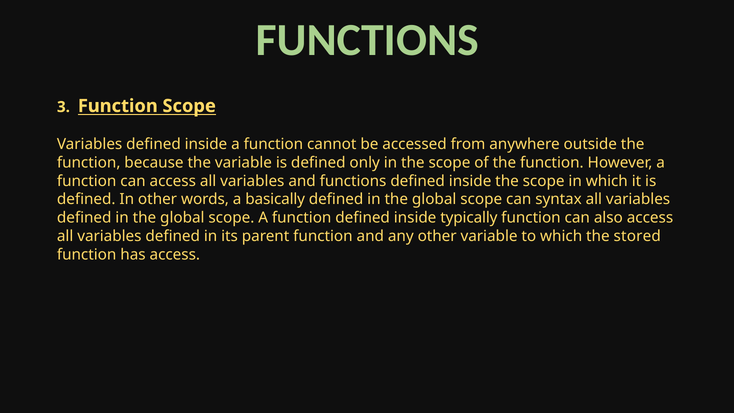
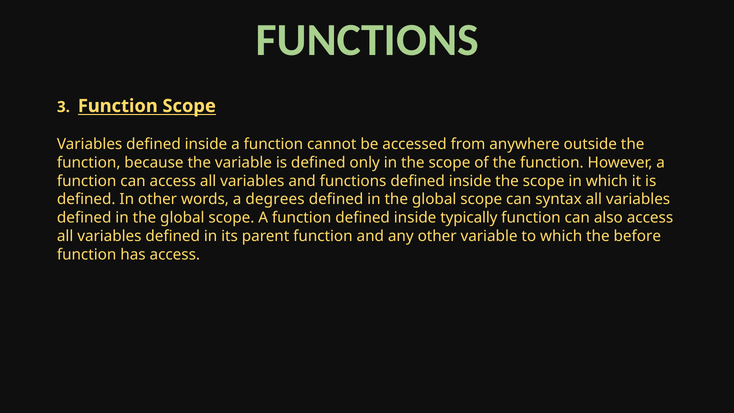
basically: basically -> degrees
stored: stored -> before
